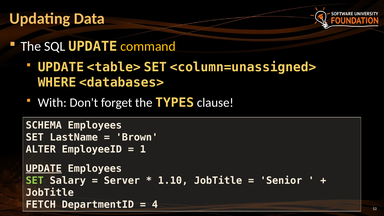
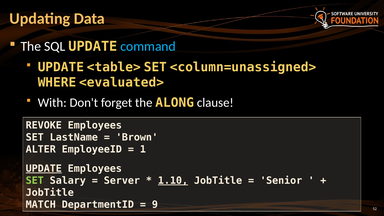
command colour: yellow -> light blue
<databases>: <databases> -> <evaluated>
TYPES: TYPES -> ALONG
SCHEMA: SCHEMA -> REVOKE
1.10 underline: none -> present
FETCH: FETCH -> MATCH
4: 4 -> 9
